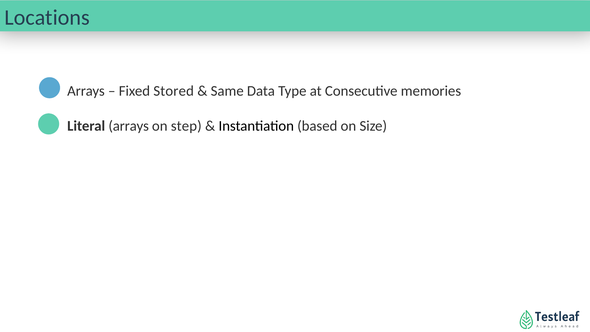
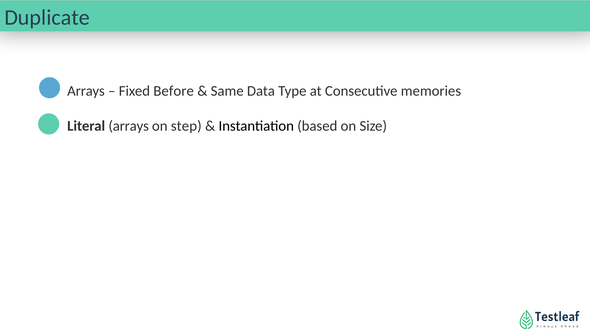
Locations: Locations -> Duplicate
Stored: Stored -> Before
